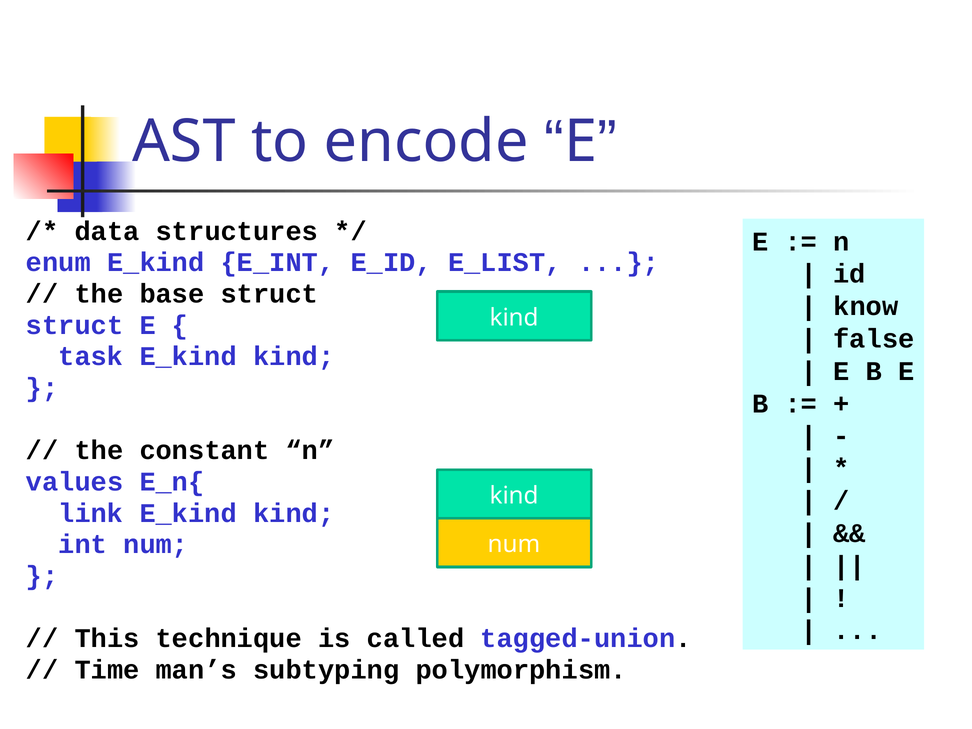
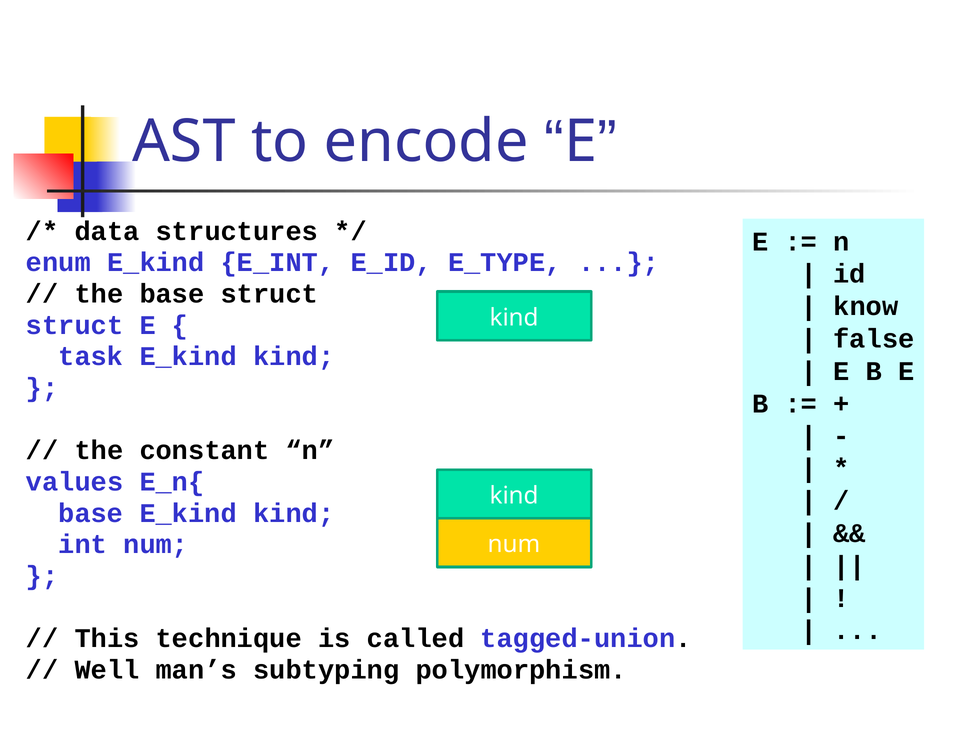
E_LIST: E_LIST -> E_TYPE
link at (91, 513): link -> base
Time: Time -> Well
